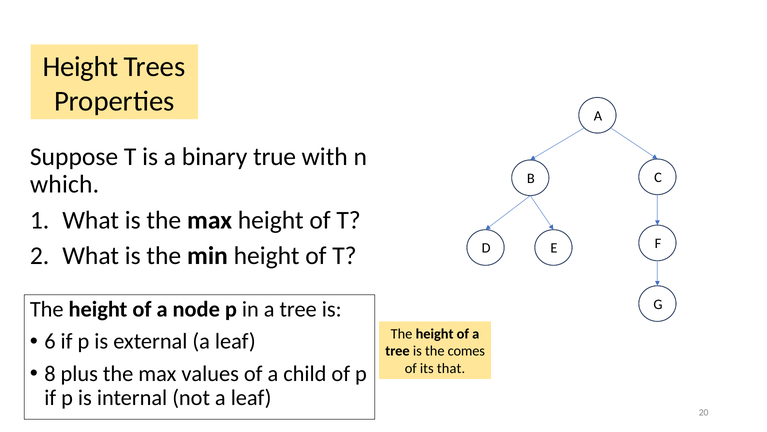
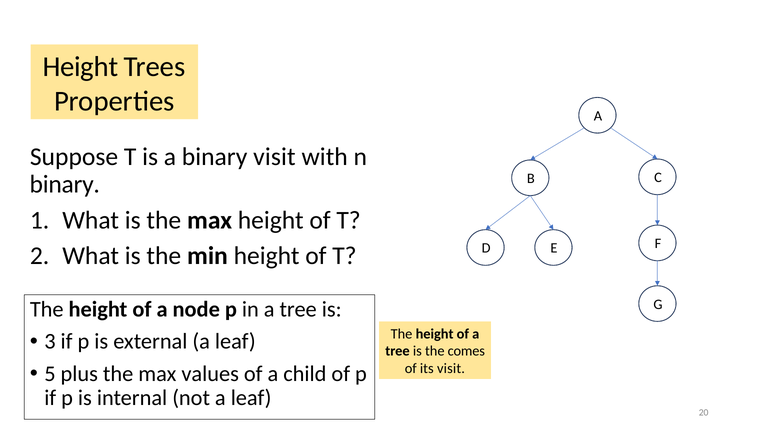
binary true: true -> visit
which at (65, 184): which -> binary
6: 6 -> 3
8: 8 -> 5
its that: that -> visit
